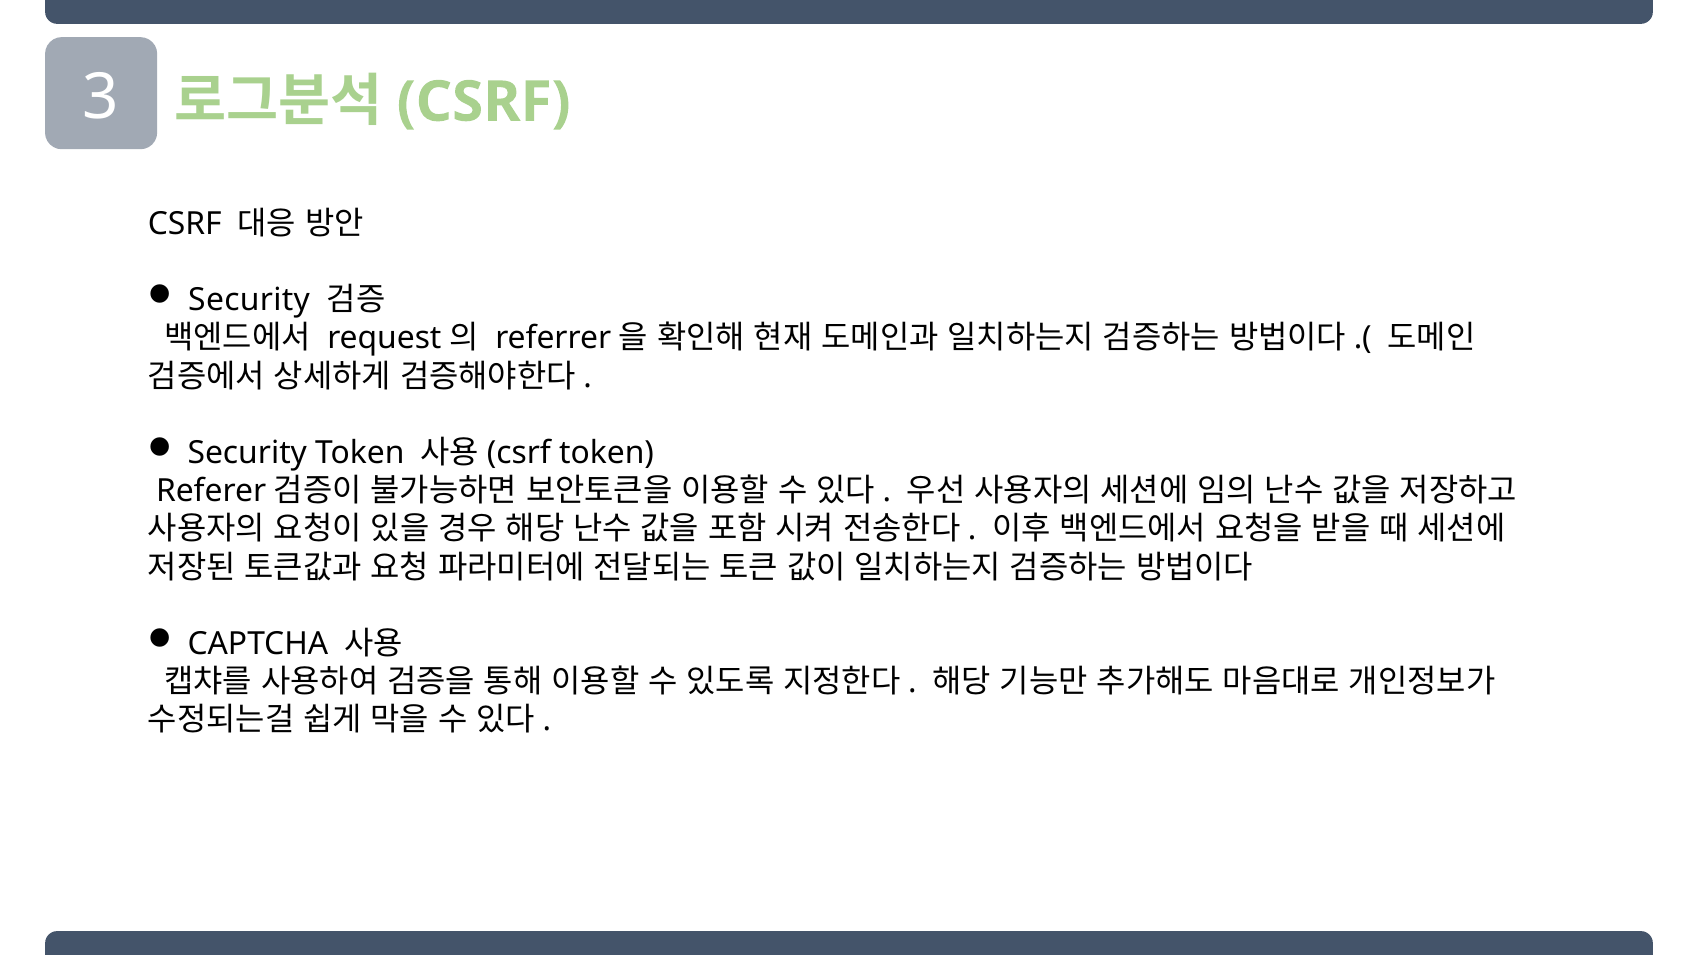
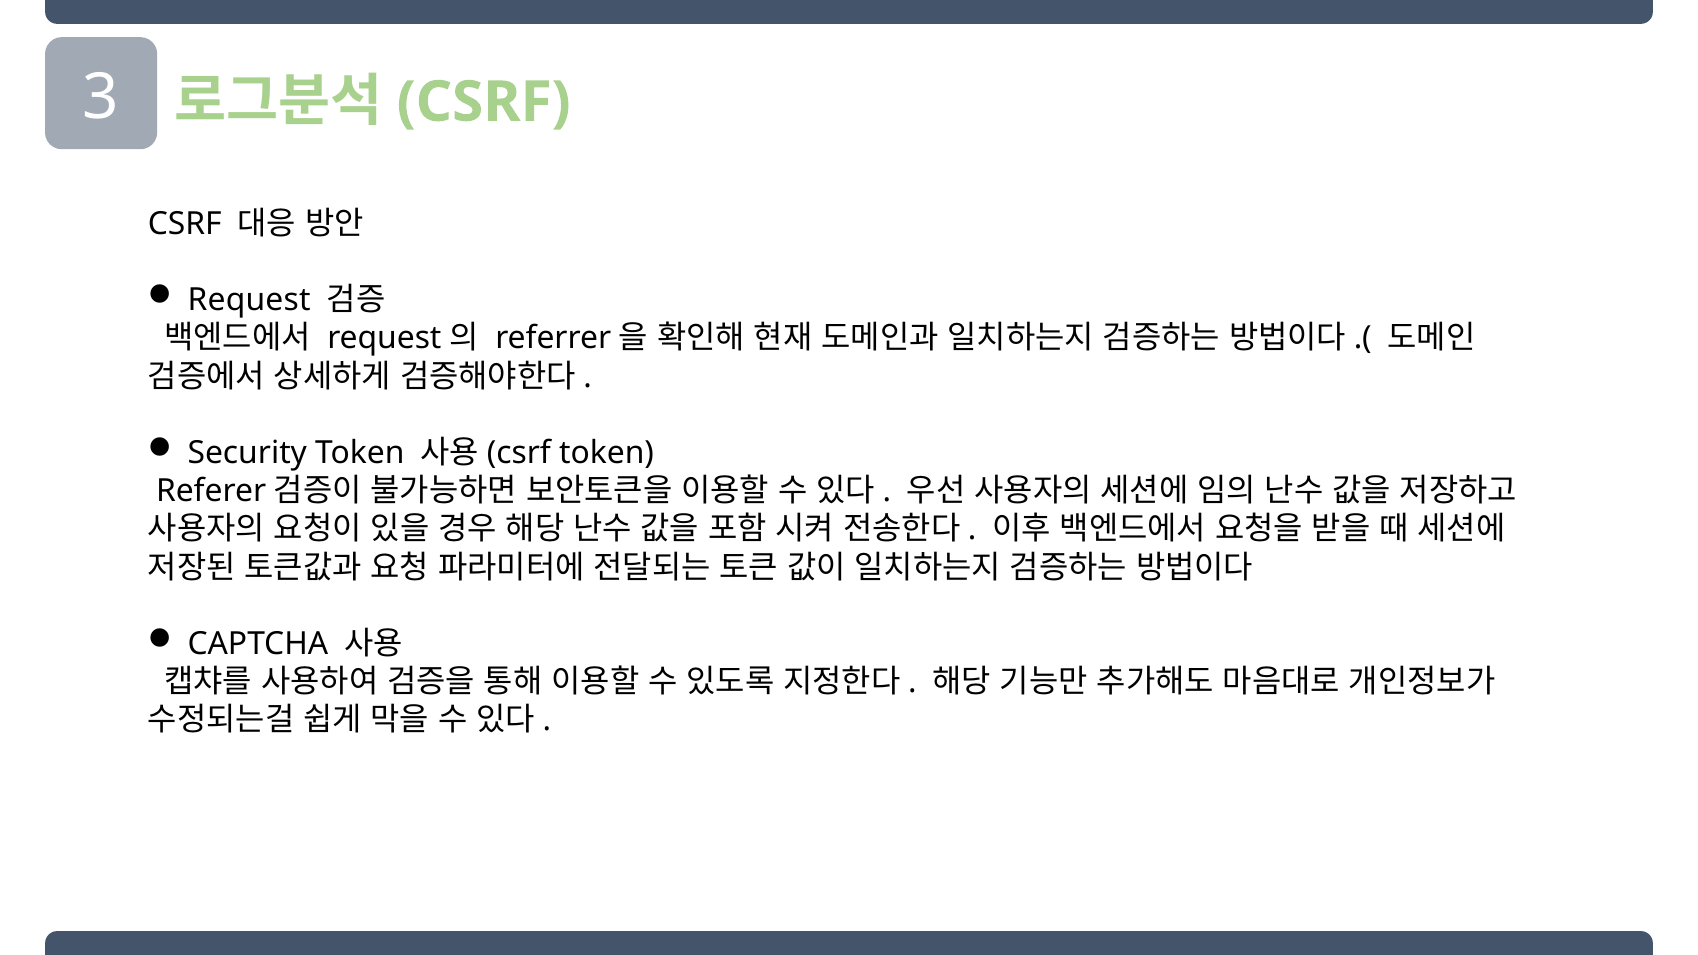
Security at (249, 300): Security -> Request
